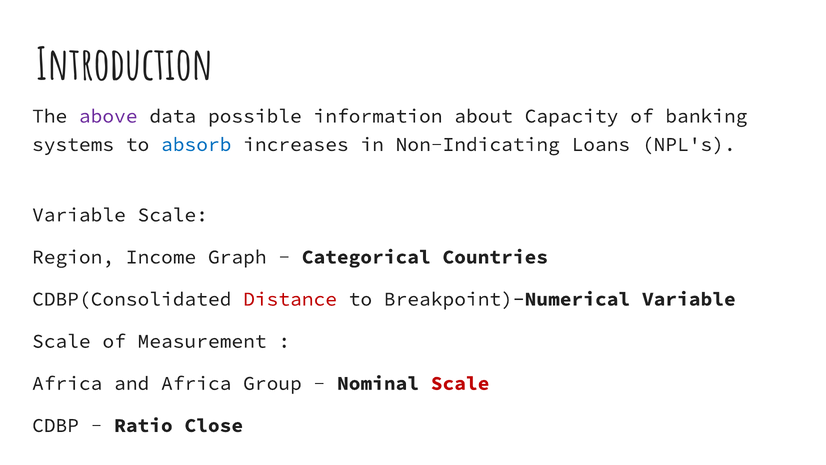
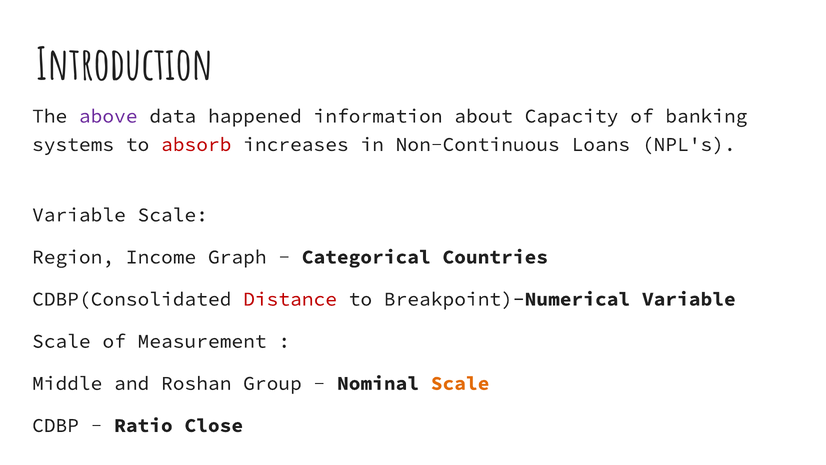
possible: possible -> happened
absorb colour: blue -> red
Non-Indicating: Non-Indicating -> Non-Continuous
Africa at (67, 383): Africa -> Middle
and Africa: Africa -> Roshan
Scale at (460, 383) colour: red -> orange
